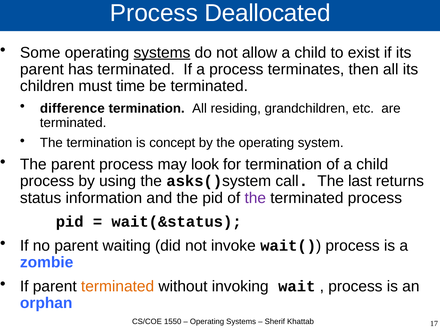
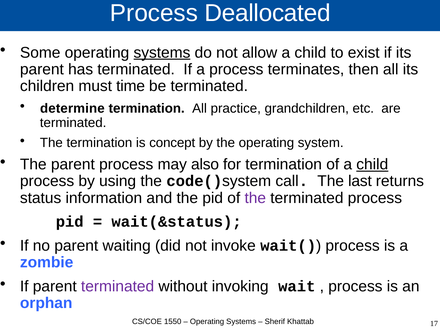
difference: difference -> determine
residing: residing -> practice
look: look -> also
child at (372, 164) underline: none -> present
asks(: asks( -> code(
terminated at (118, 286) colour: orange -> purple
